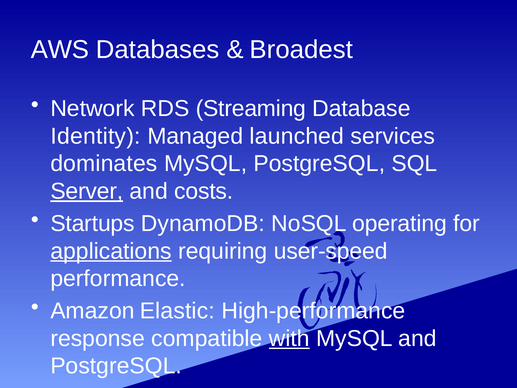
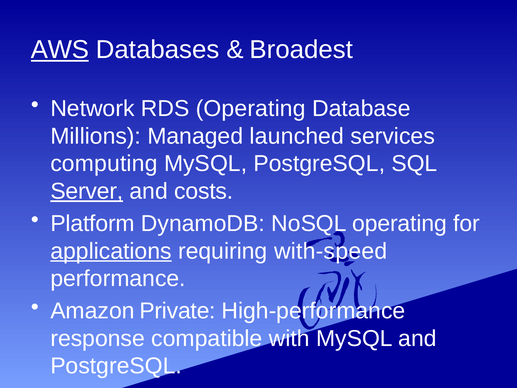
AWS underline: none -> present
RDS Streaming: Streaming -> Operating
Identity: Identity -> Millions
dominates: dominates -> computing
Startups: Startups -> Platform
user-speed: user-speed -> with-speed
Elastic: Elastic -> Private
with underline: present -> none
